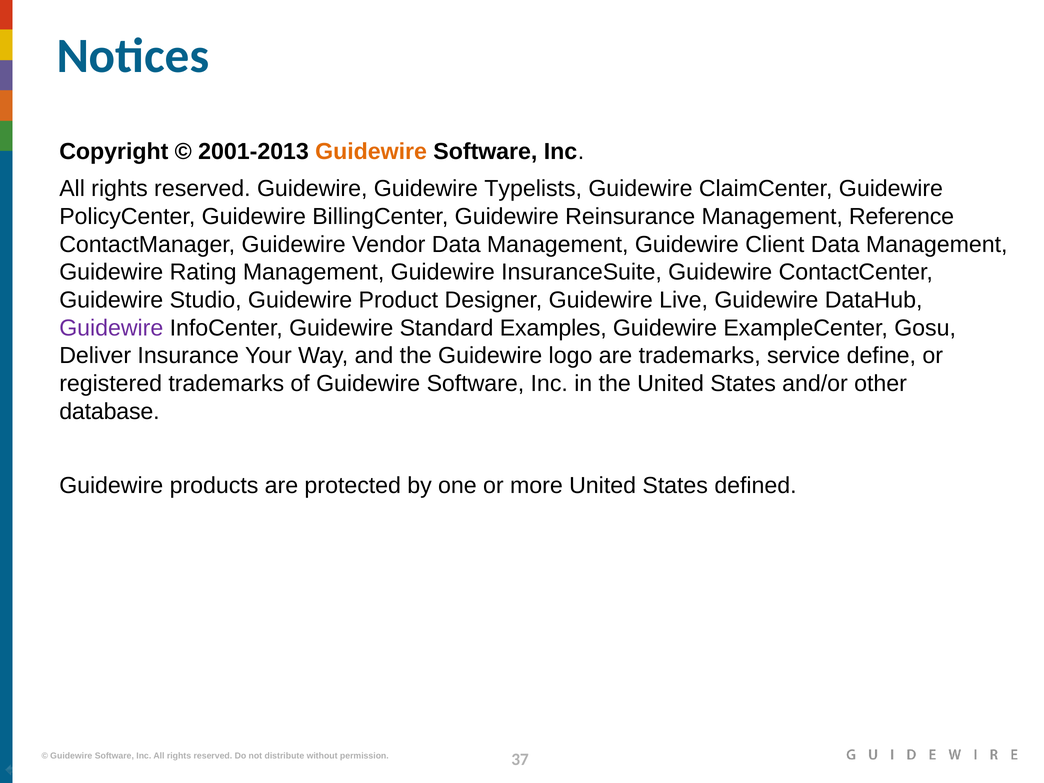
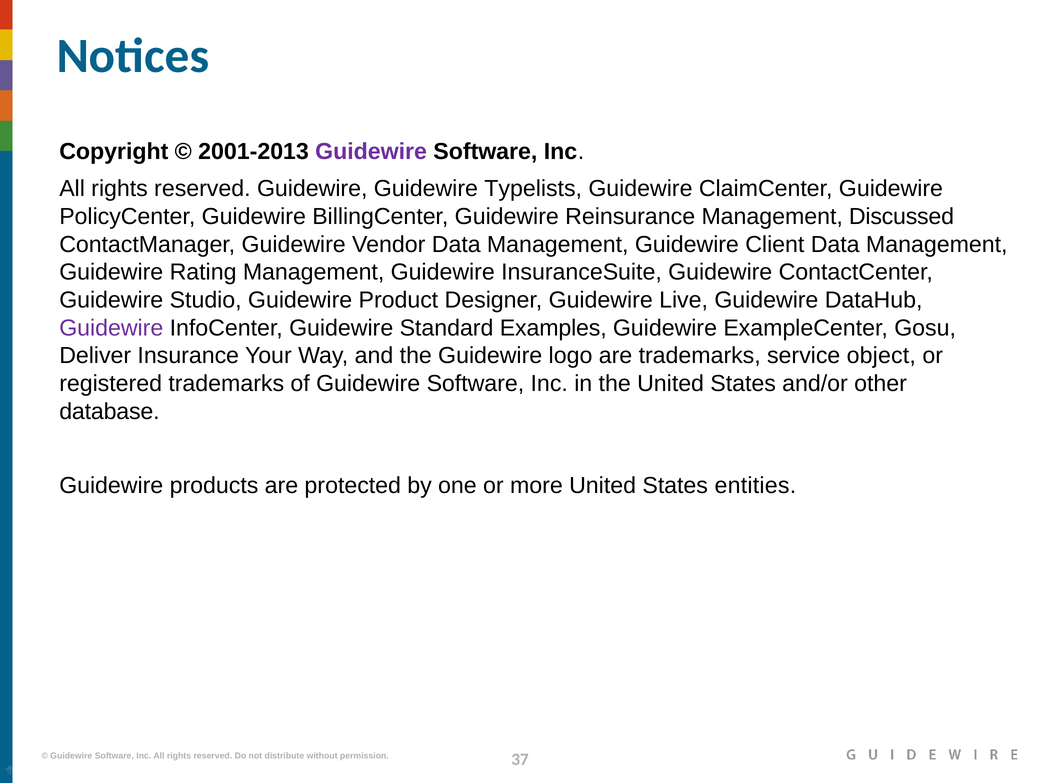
Guidewire at (371, 152) colour: orange -> purple
Reference: Reference -> Discussed
define: define -> object
defined: defined -> entities
